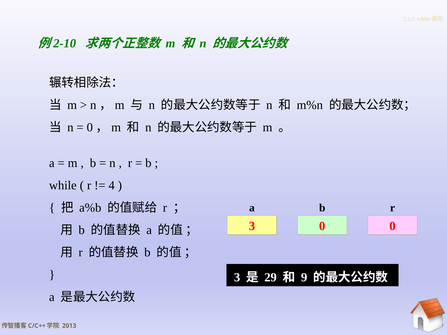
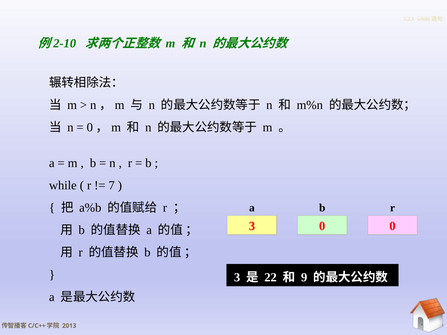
4: 4 -> 7
29: 29 -> 22
